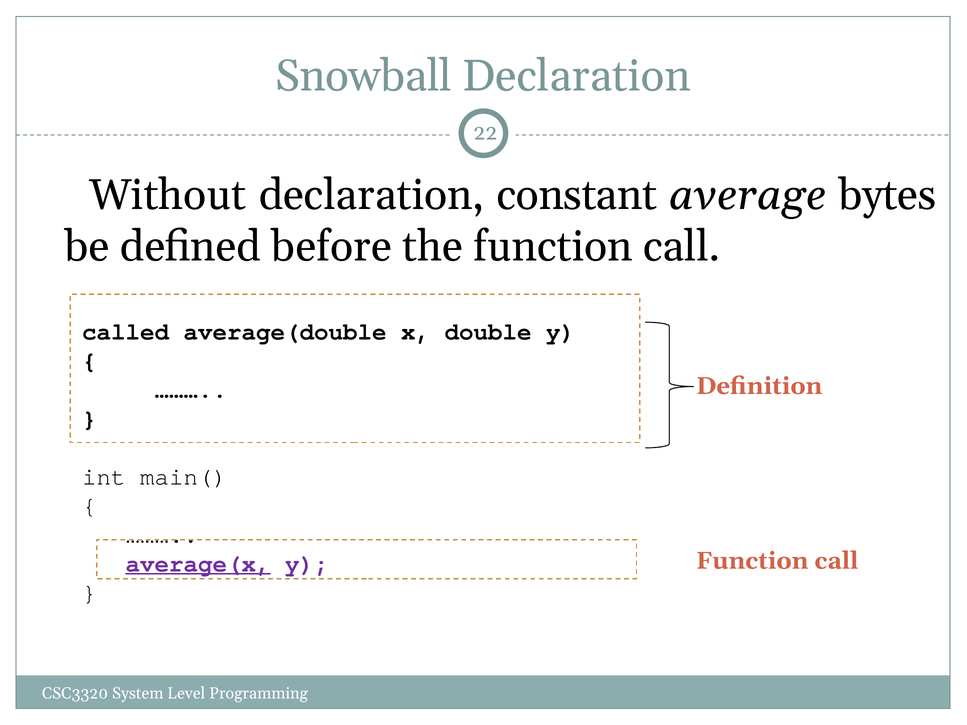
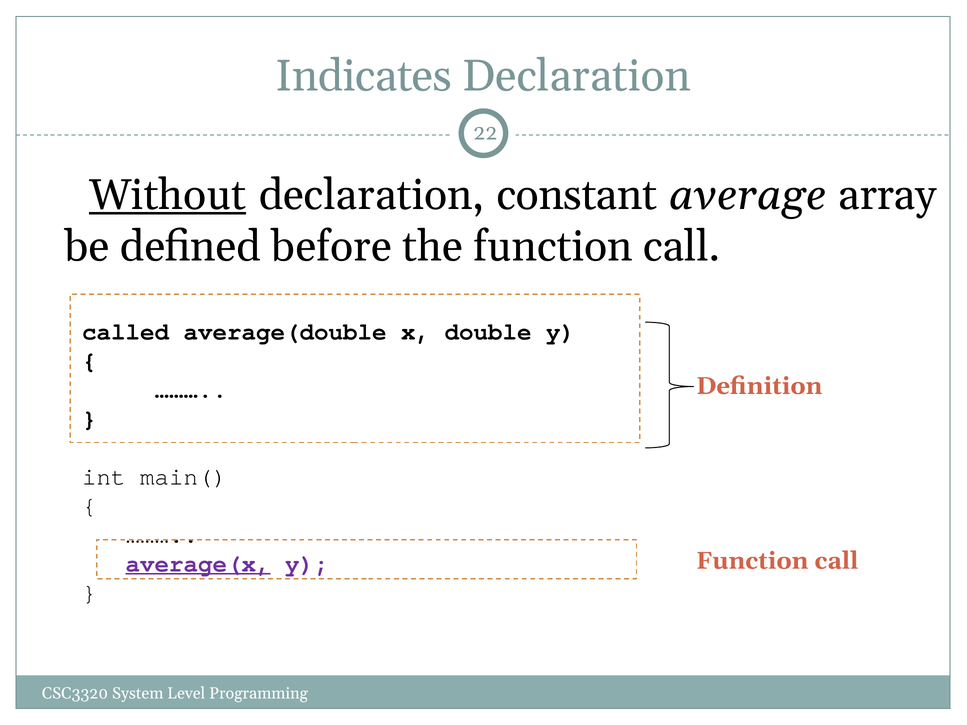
Snowball: Snowball -> Indicates
Without underline: none -> present
bytes: bytes -> array
